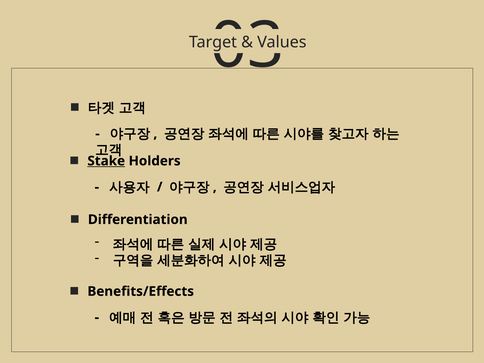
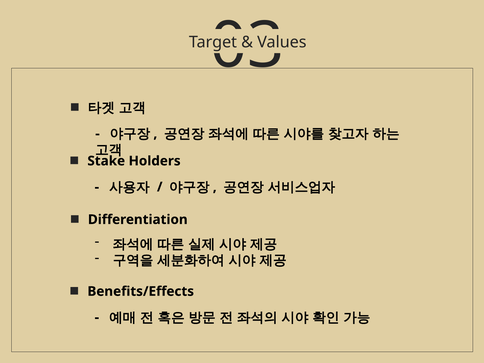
Stake underline: present -> none
